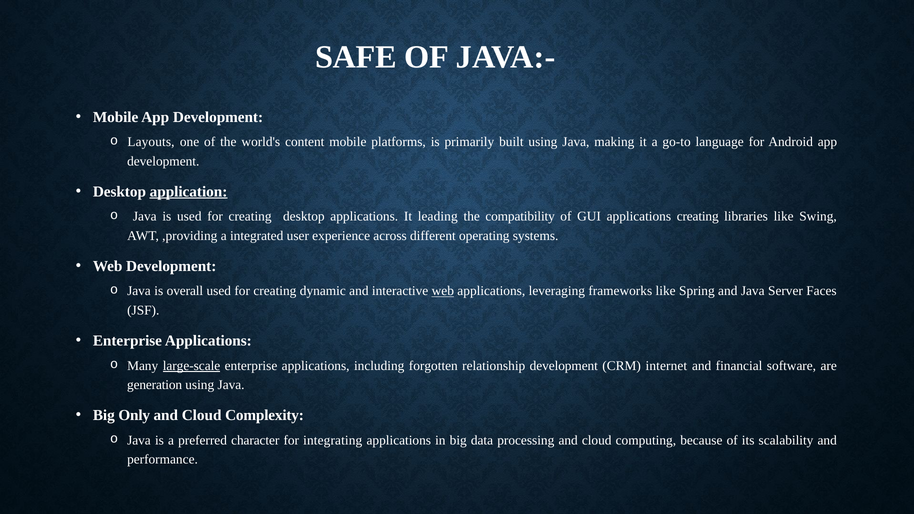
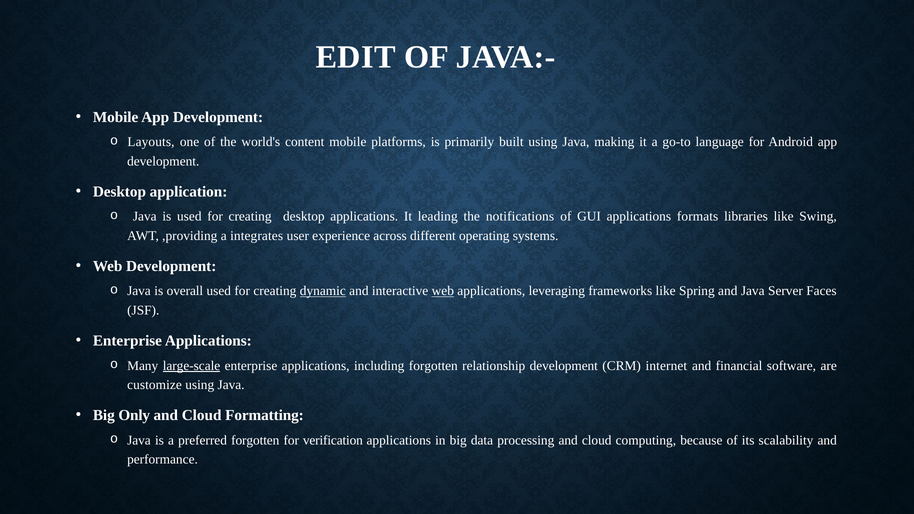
SAFE: SAFE -> EDIT
application underline: present -> none
compatibility: compatibility -> notifications
applications creating: creating -> formats
integrated: integrated -> integrates
dynamic underline: none -> present
generation: generation -> customize
Complexity: Complexity -> Formatting
preferred character: character -> forgotten
integrating: integrating -> verification
